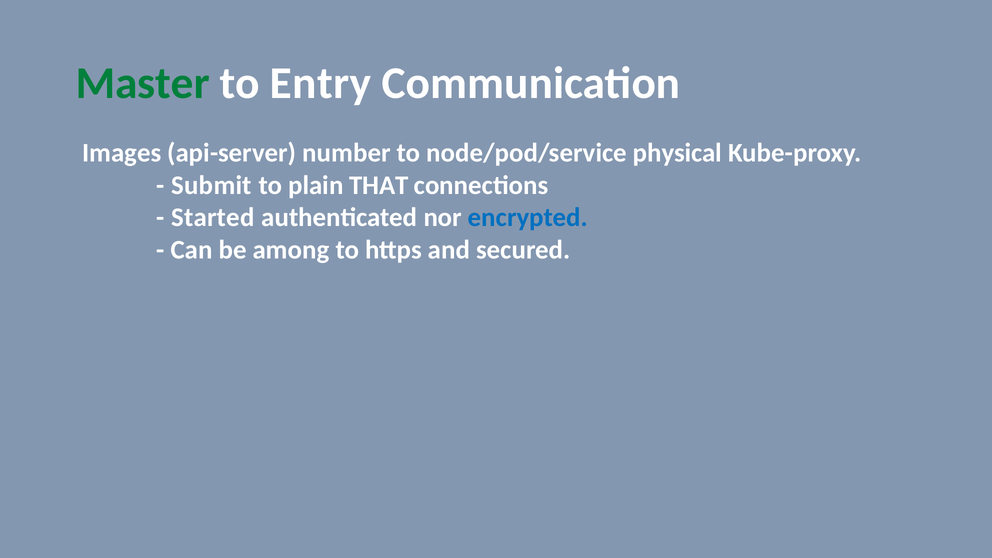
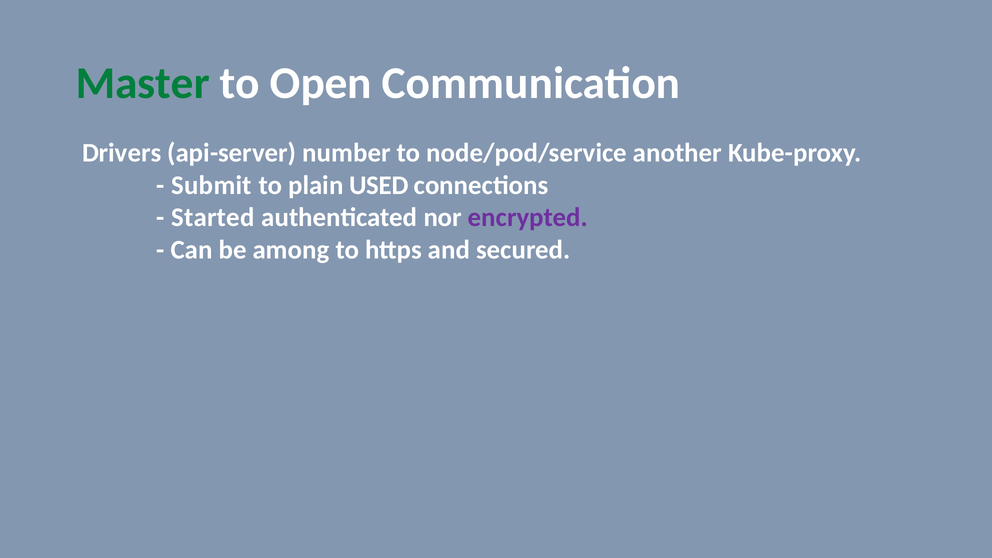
Entry: Entry -> Open
Images: Images -> Drivers
physical: physical -> another
THAT: THAT -> USED
encrypted colour: blue -> purple
